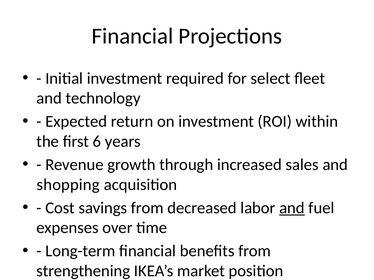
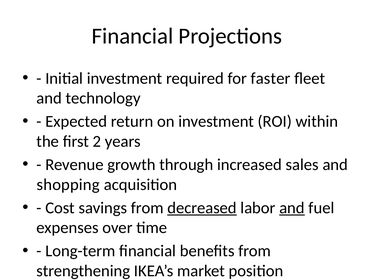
select: select -> faster
6: 6 -> 2
decreased underline: none -> present
